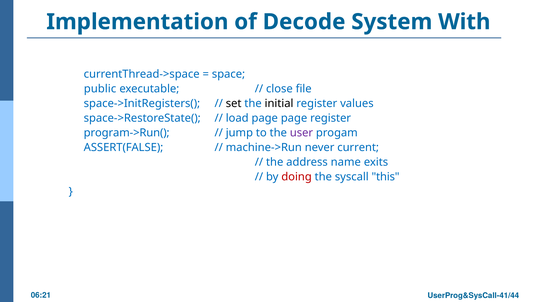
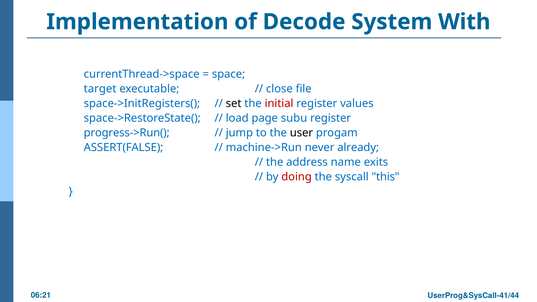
public: public -> target
initial colour: black -> red
page page: page -> subu
program->Run(: program->Run( -> progress->Run(
user colour: purple -> black
current: current -> already
